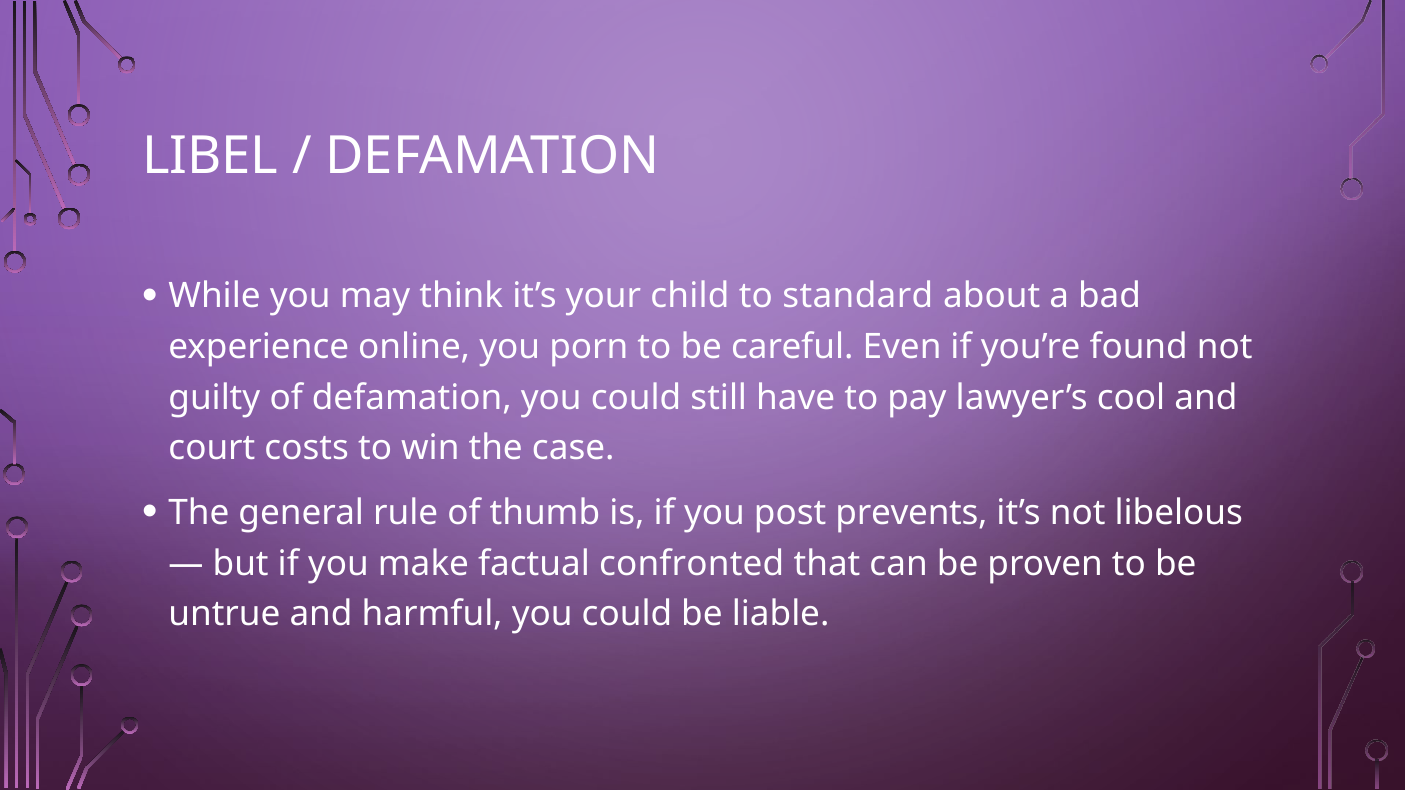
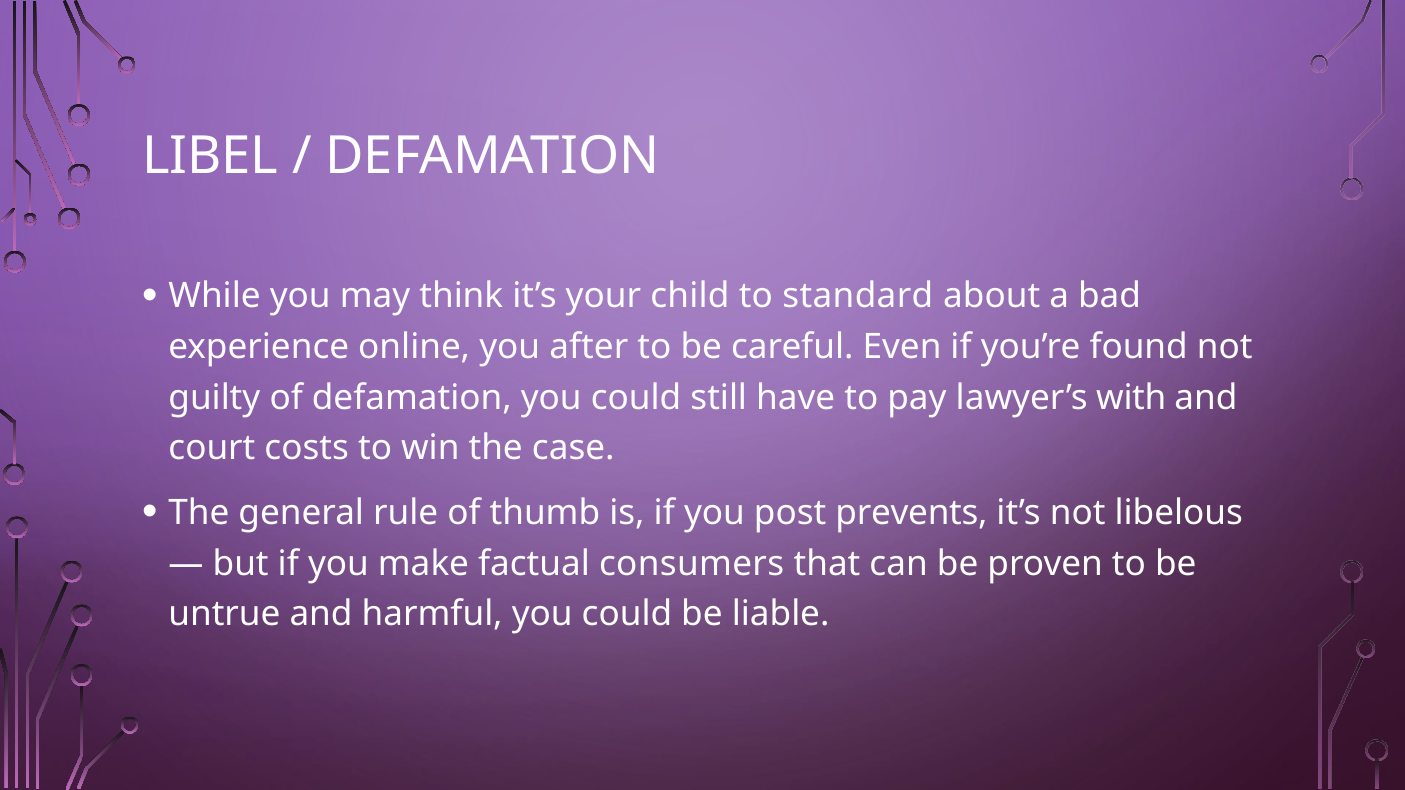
porn: porn -> after
cool: cool -> with
confronted: confronted -> consumers
